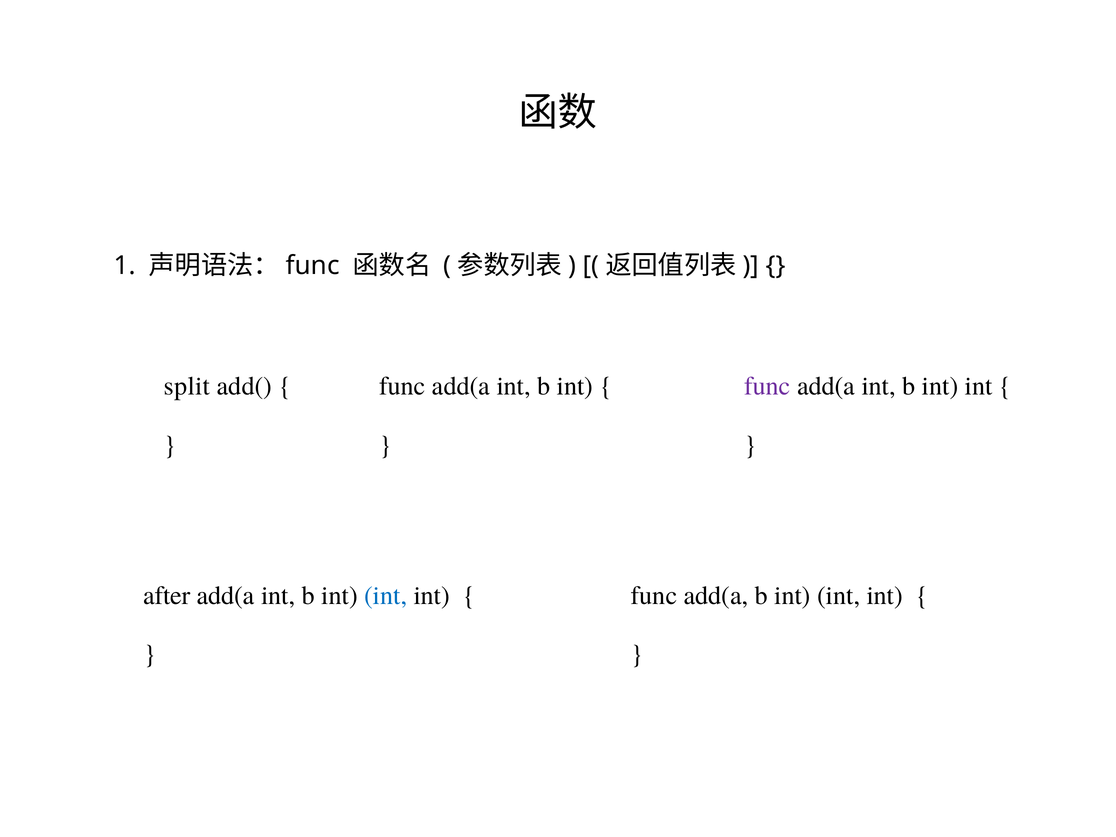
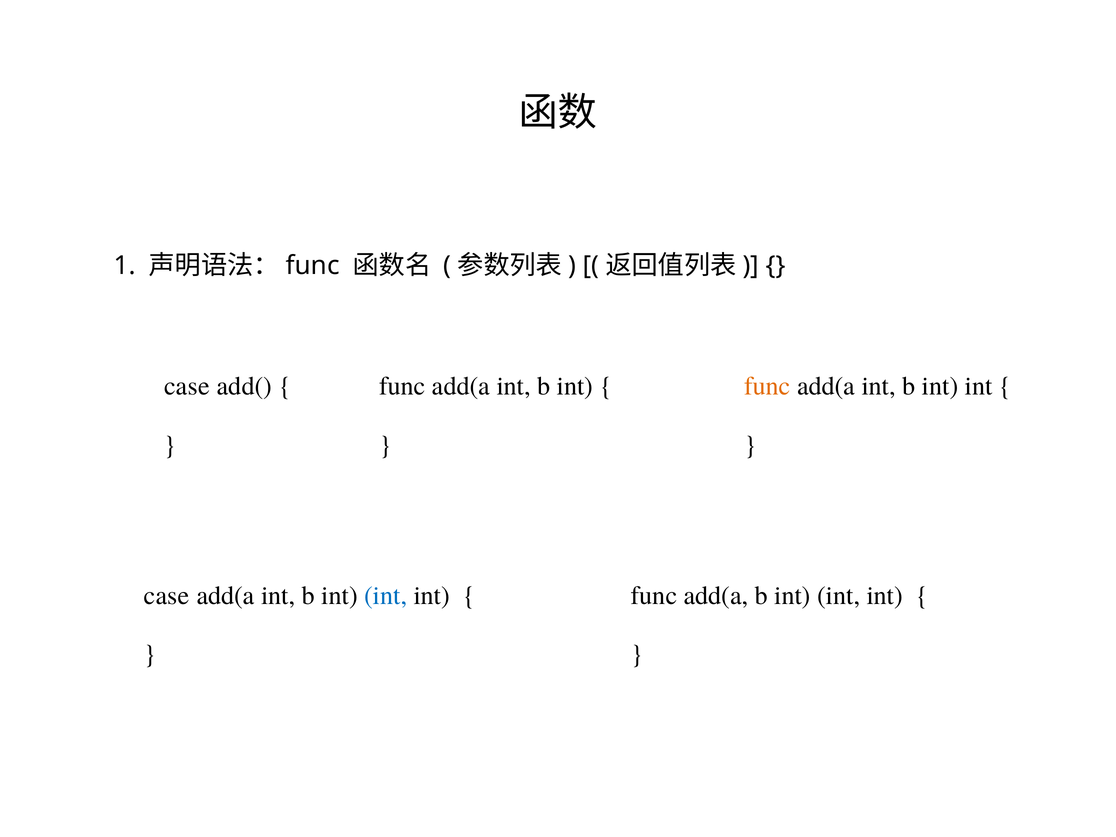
split at (187, 386): split -> case
func at (767, 386) colour: purple -> orange
after at (167, 595): after -> case
